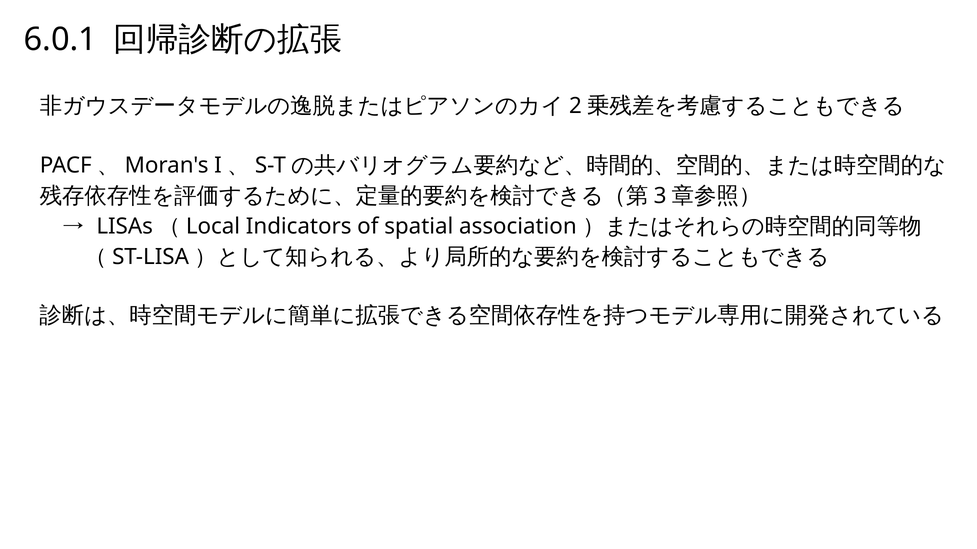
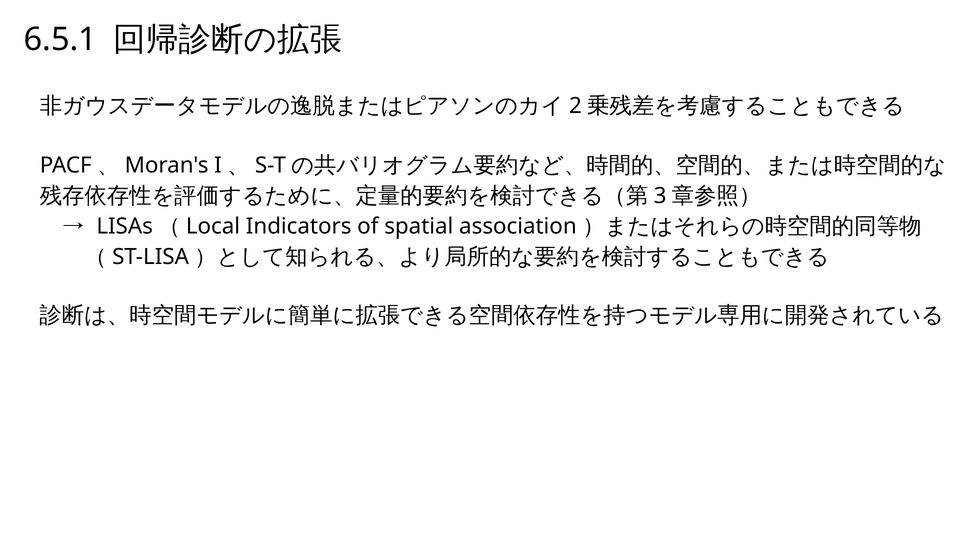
6.0.1: 6.0.1 -> 6.5.1
